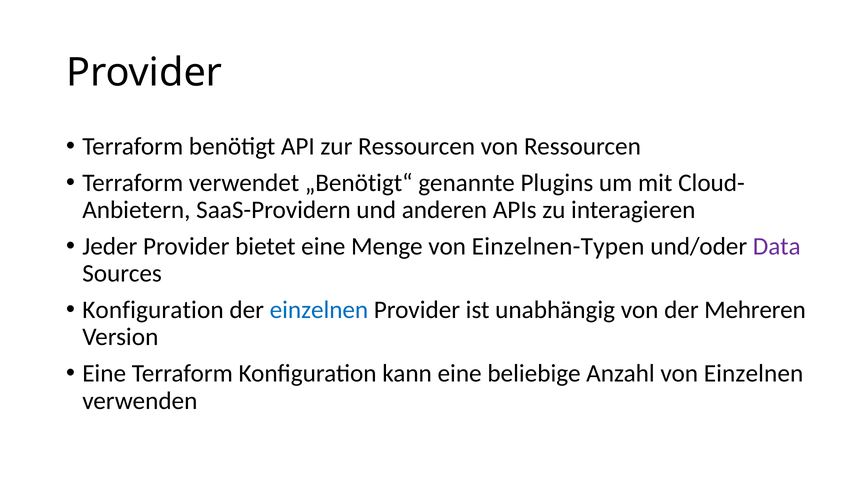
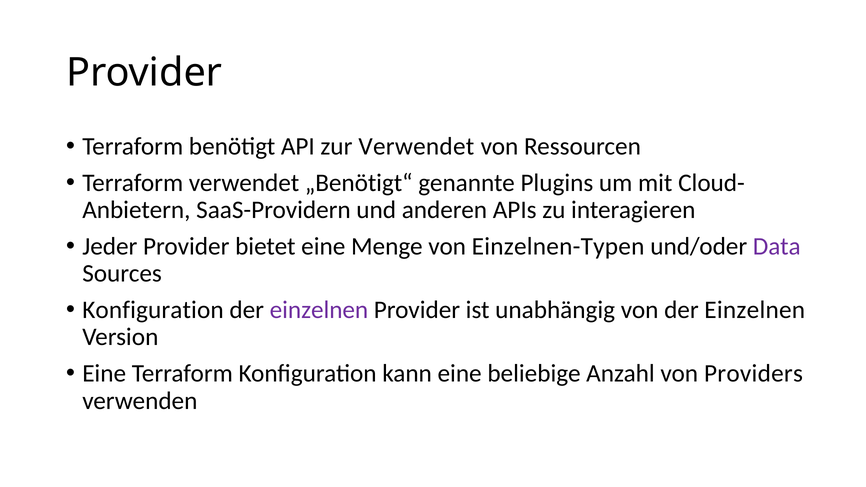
zur Ressourcen: Ressourcen -> Verwendet
einzelnen at (319, 310) colour: blue -> purple
von der Mehreren: Mehreren -> Einzelnen
von Einzelnen: Einzelnen -> Providers
